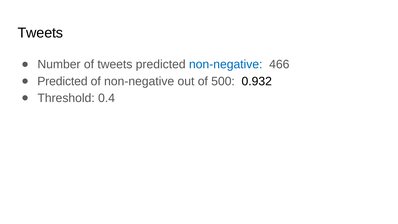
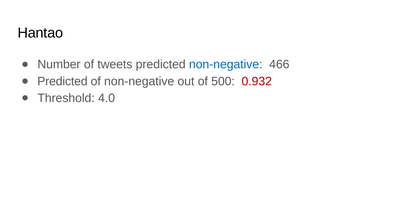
Tweets at (40, 33): Tweets -> Hantao
0.932 colour: black -> red
0.4: 0.4 -> 4.0
